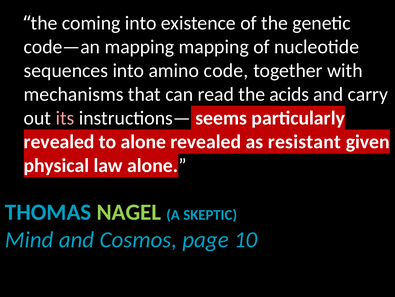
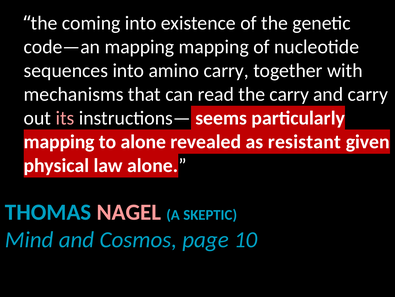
amino code: code -> carry
the acids: acids -> carry
revealed at (59, 142): revealed -> mapping
NAGEL colour: light green -> pink
